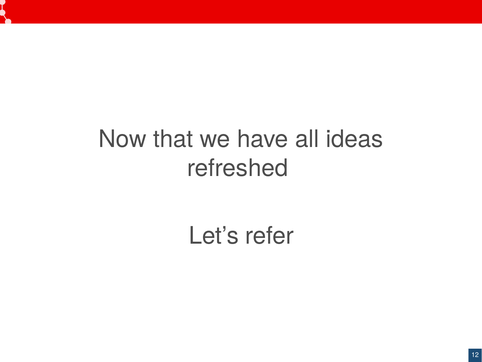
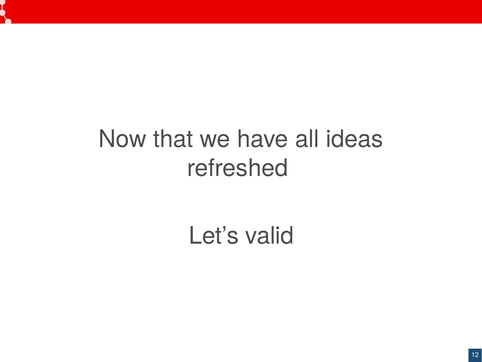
refer: refer -> valid
